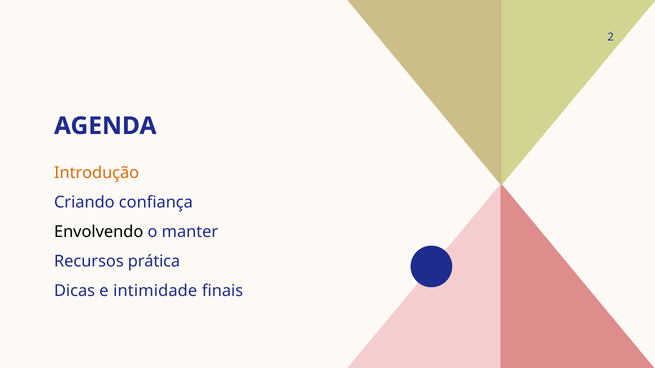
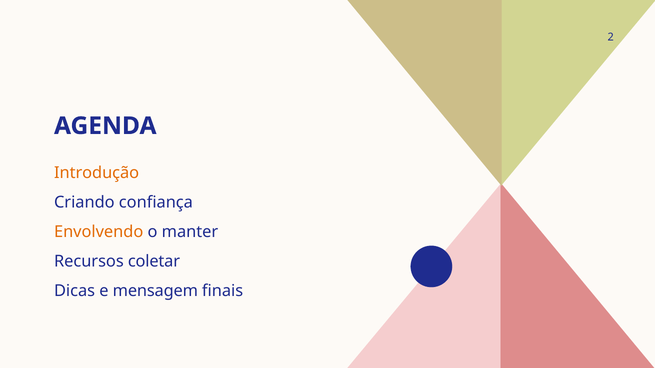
Envolvendo colour: black -> orange
prática: prática -> coletar
intimidade: intimidade -> mensagem
